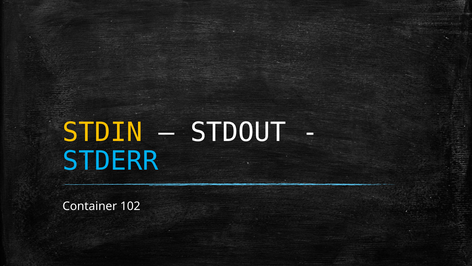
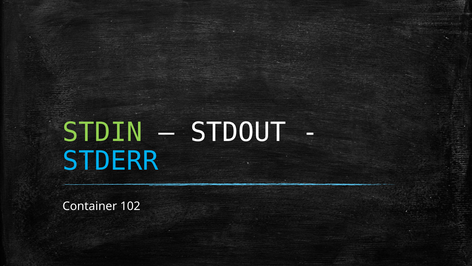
STDIN colour: yellow -> light green
